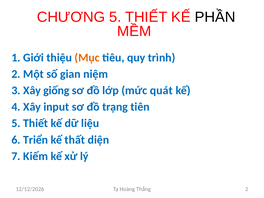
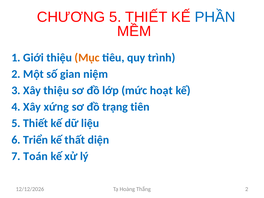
PHẦN colour: black -> blue
Xây giống: giống -> thiệu
quát: quát -> hoạt
input: input -> xứng
Kiếm: Kiếm -> Toán
